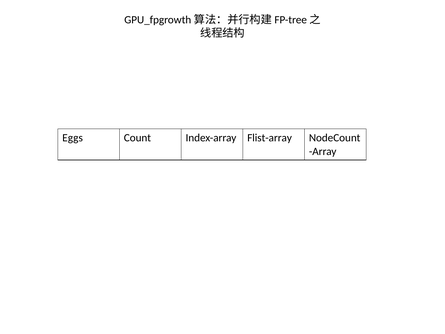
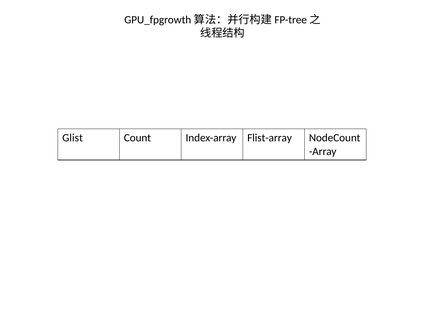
Eggs: Eggs -> Glist
